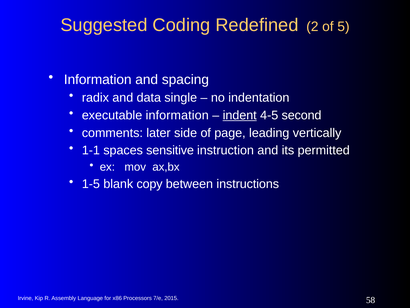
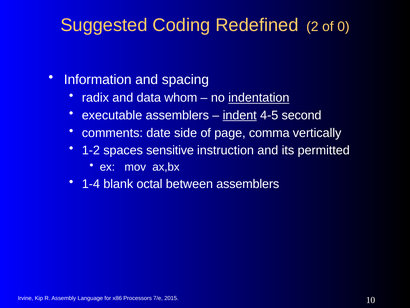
5: 5 -> 0
single: single -> whom
indentation underline: none -> present
executable information: information -> assemblers
later: later -> date
leading: leading -> comma
1-1: 1-1 -> 1-2
1-5: 1-5 -> 1-4
copy: copy -> octal
between instructions: instructions -> assemblers
58: 58 -> 10
